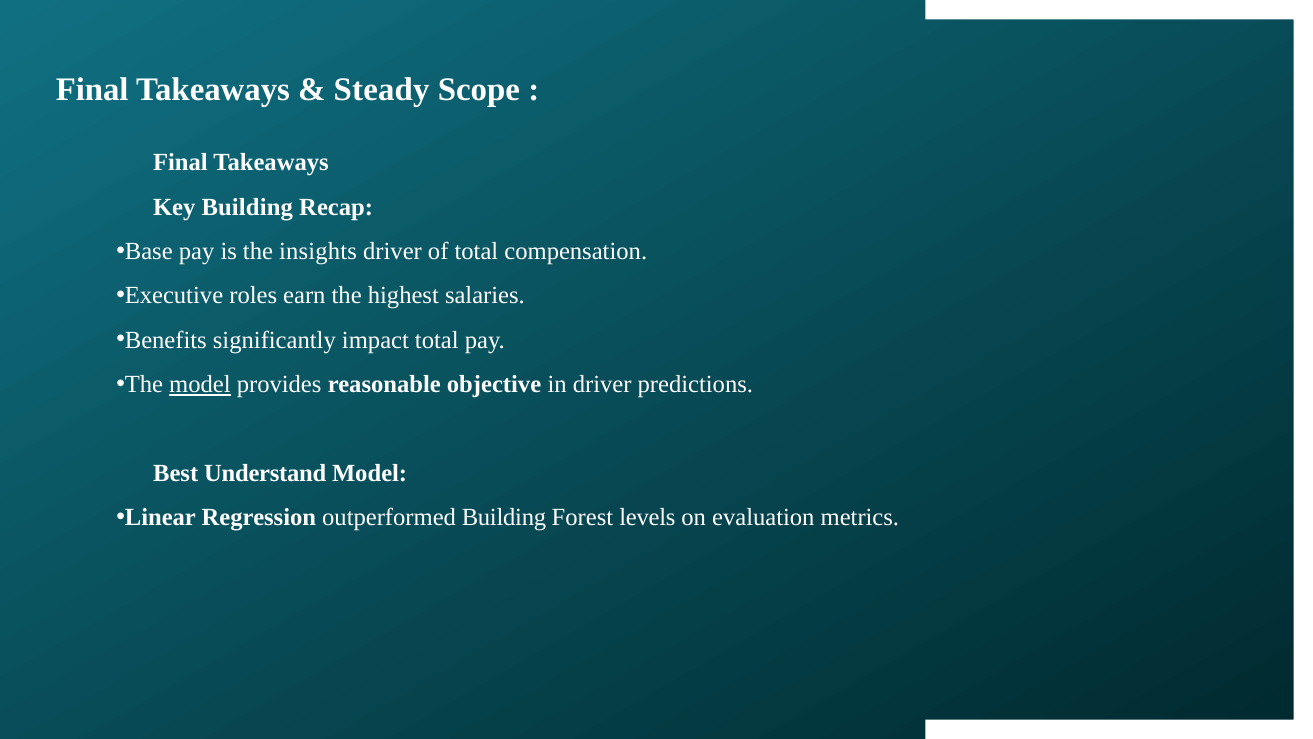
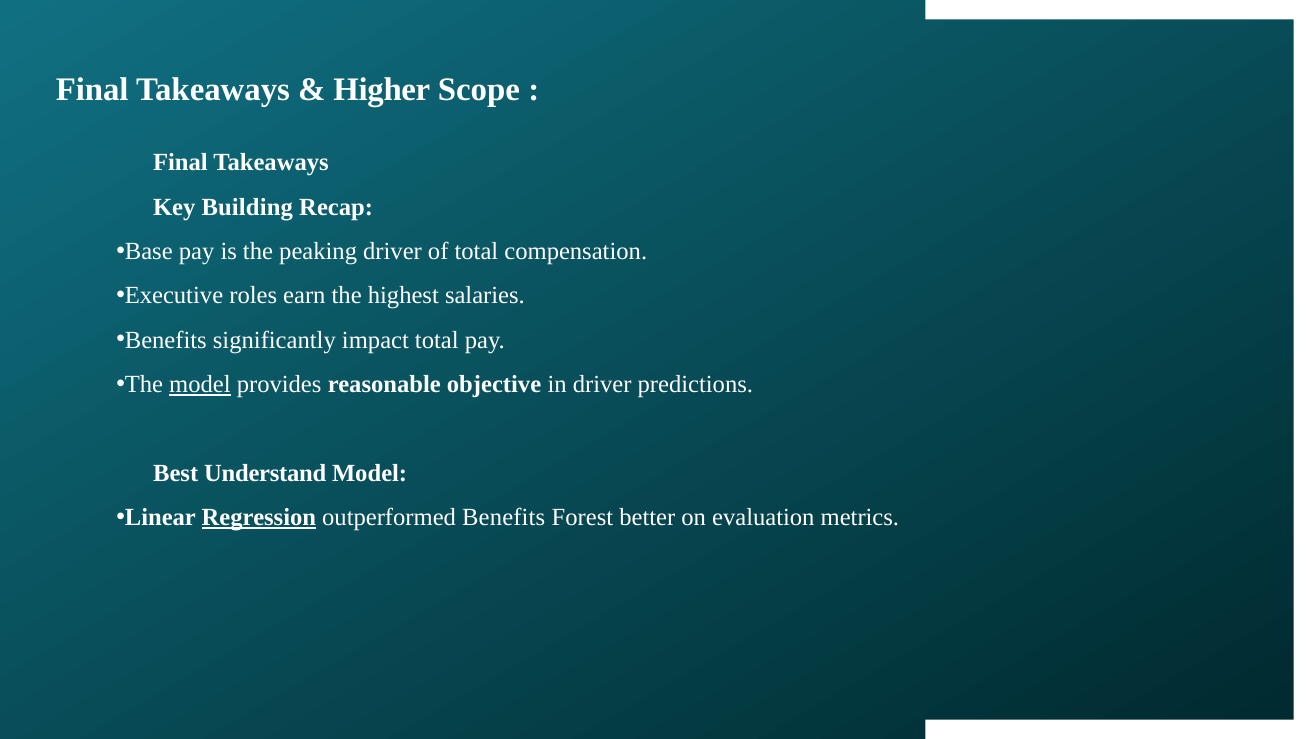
Steady: Steady -> Higher
insights: insights -> peaking
Regression underline: none -> present
outperformed Building: Building -> Benefits
levels: levels -> better
